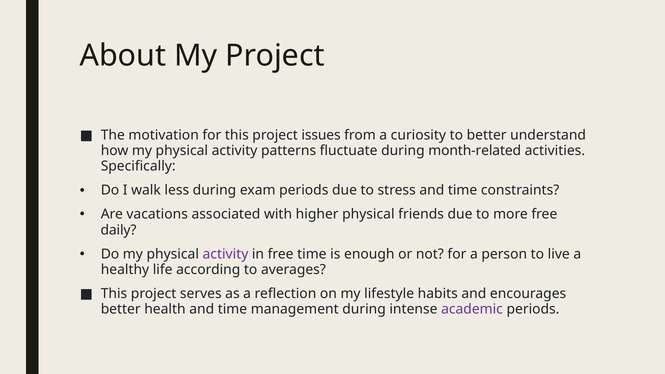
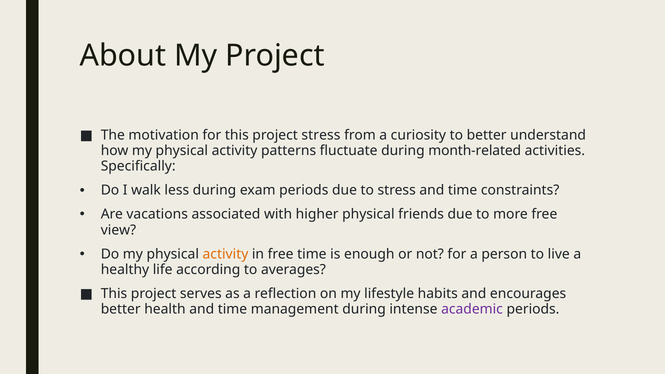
project issues: issues -> stress
daily: daily -> view
activity at (225, 254) colour: purple -> orange
